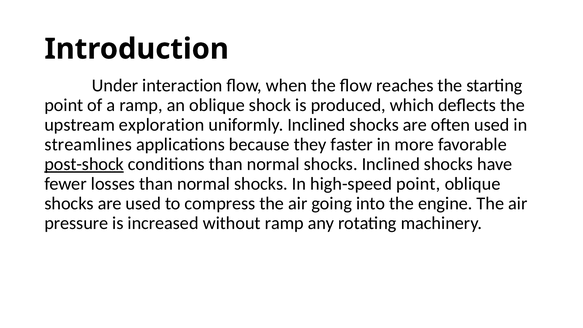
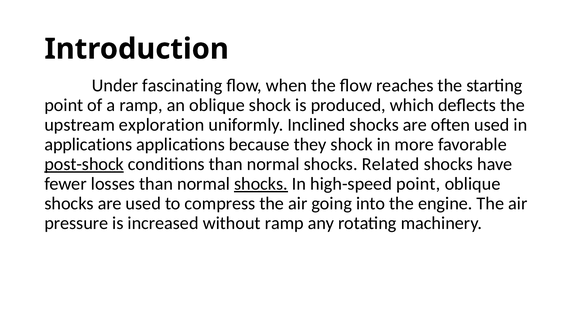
interaction: interaction -> fascinating
streamlines at (88, 144): streamlines -> applications
they faster: faster -> shock
shocks Inclined: Inclined -> Related
shocks at (261, 184) underline: none -> present
